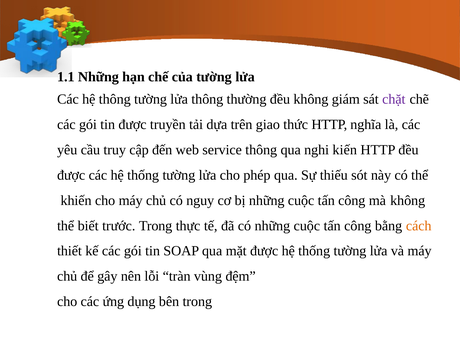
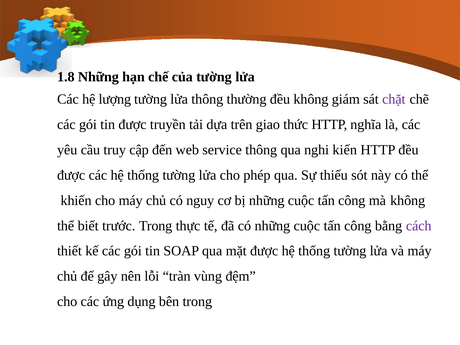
1.1: 1.1 -> 1.8
hệ thông: thông -> lượng
cách colour: orange -> purple
